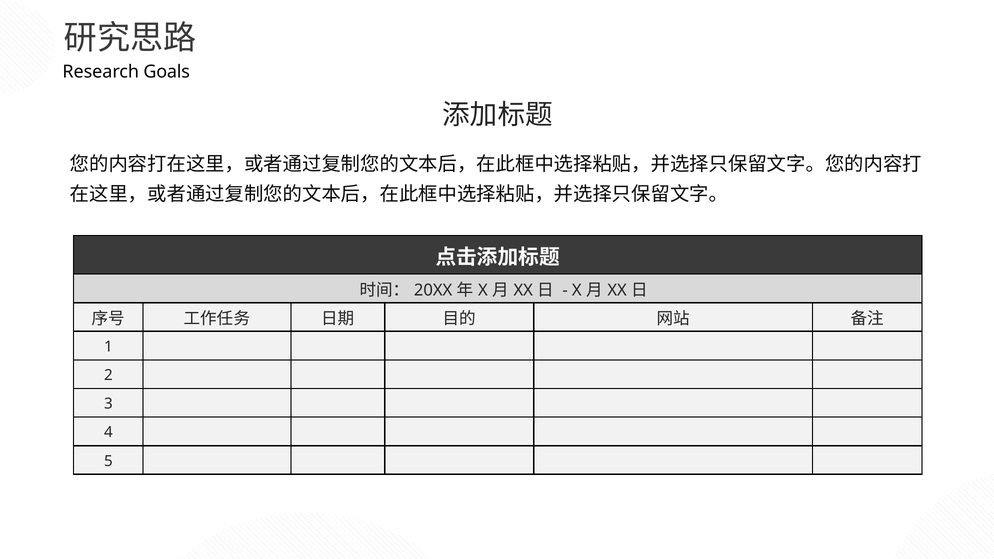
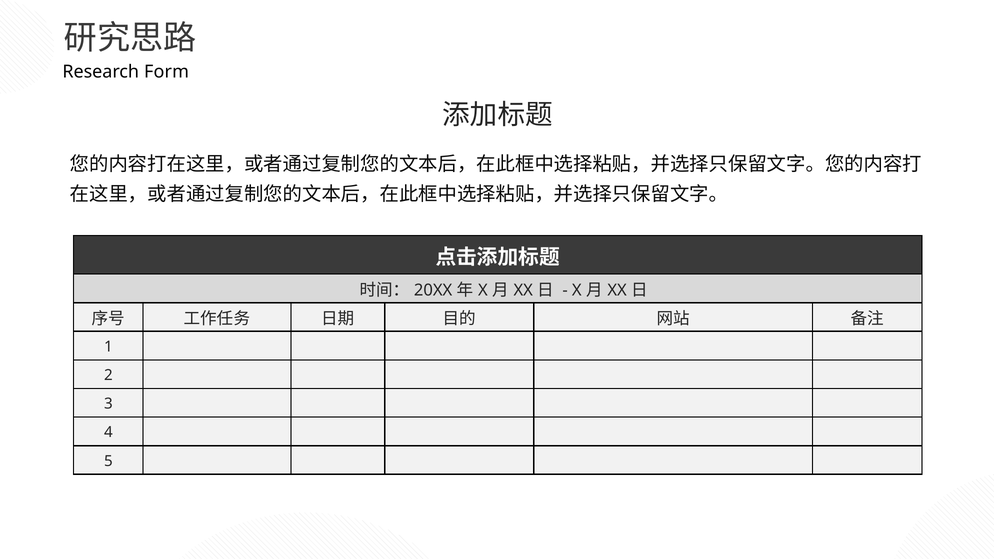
Goals: Goals -> Form
